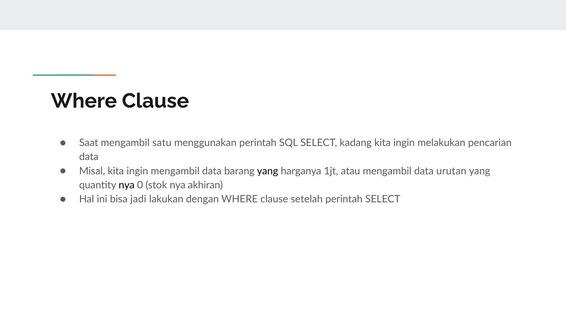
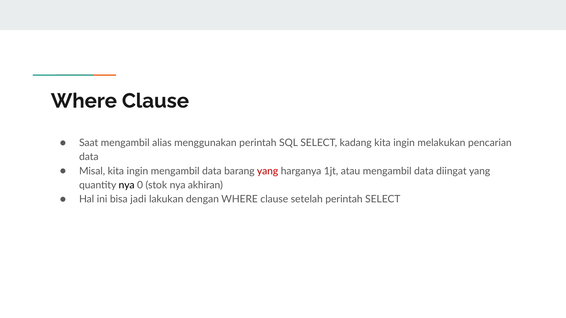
satu: satu -> alias
yang at (268, 171) colour: black -> red
urutan: urutan -> diingat
